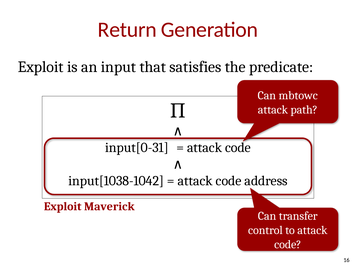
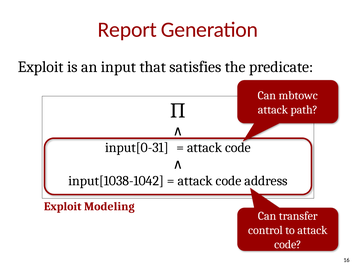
Return: Return -> Report
Maverick: Maverick -> Modeling
